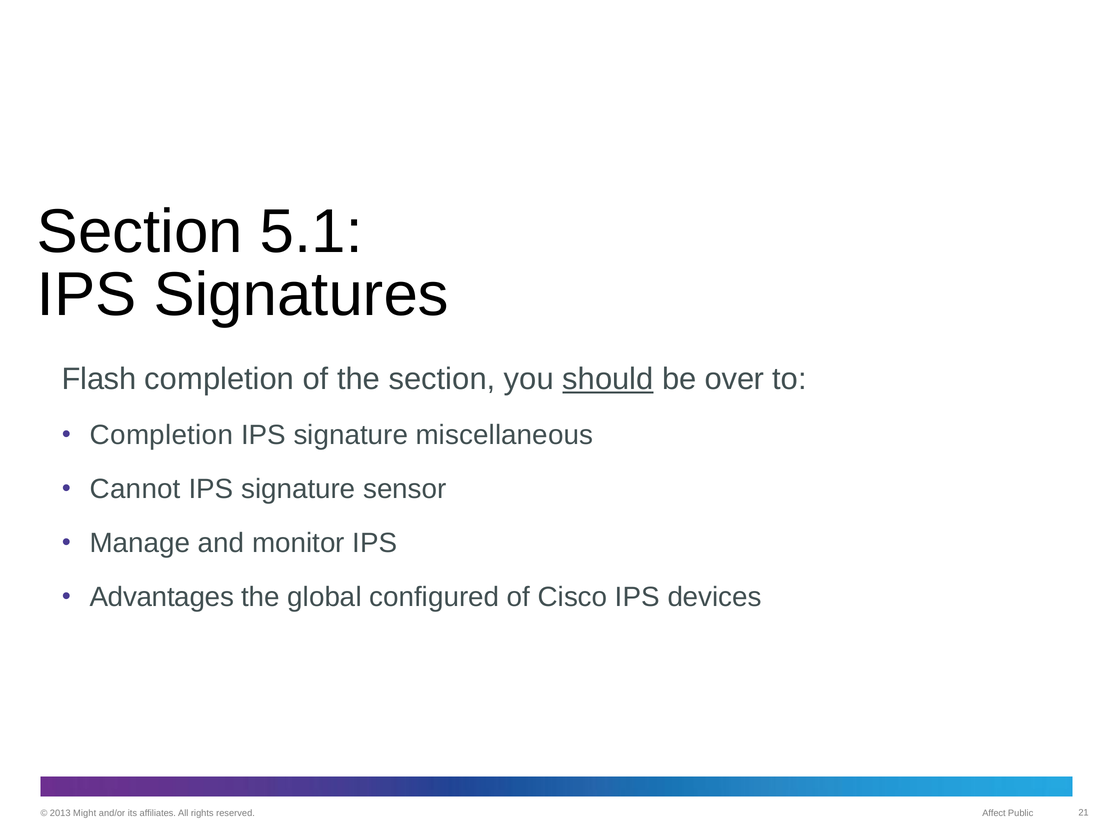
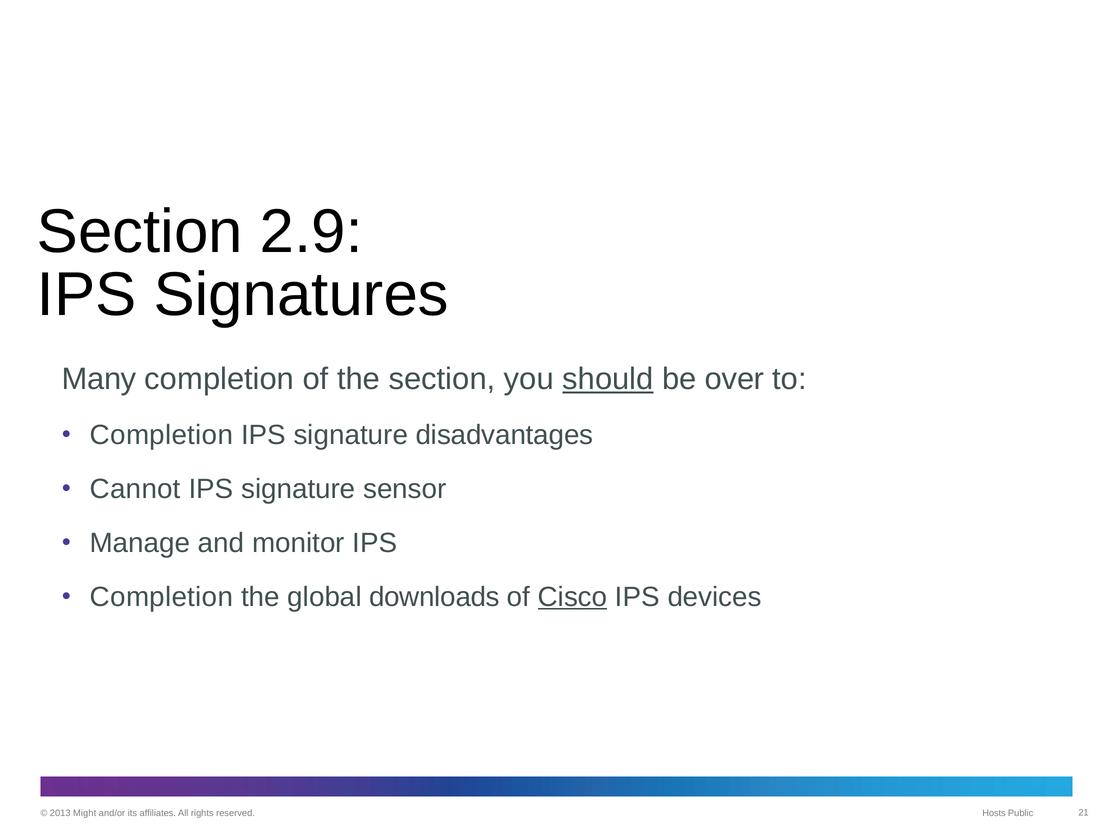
5.1: 5.1 -> 2.9
Flash: Flash -> Many
miscellaneous: miscellaneous -> disadvantages
Advantages at (162, 597): Advantages -> Completion
configured: configured -> downloads
Cisco underline: none -> present
Affect: Affect -> Hosts
